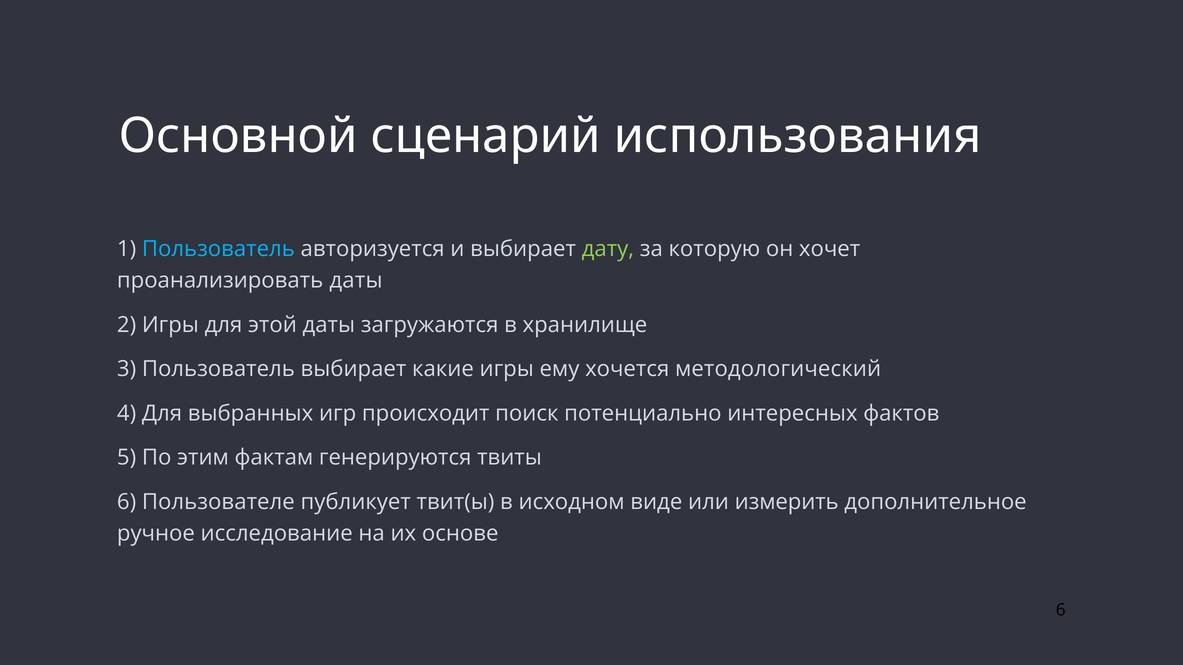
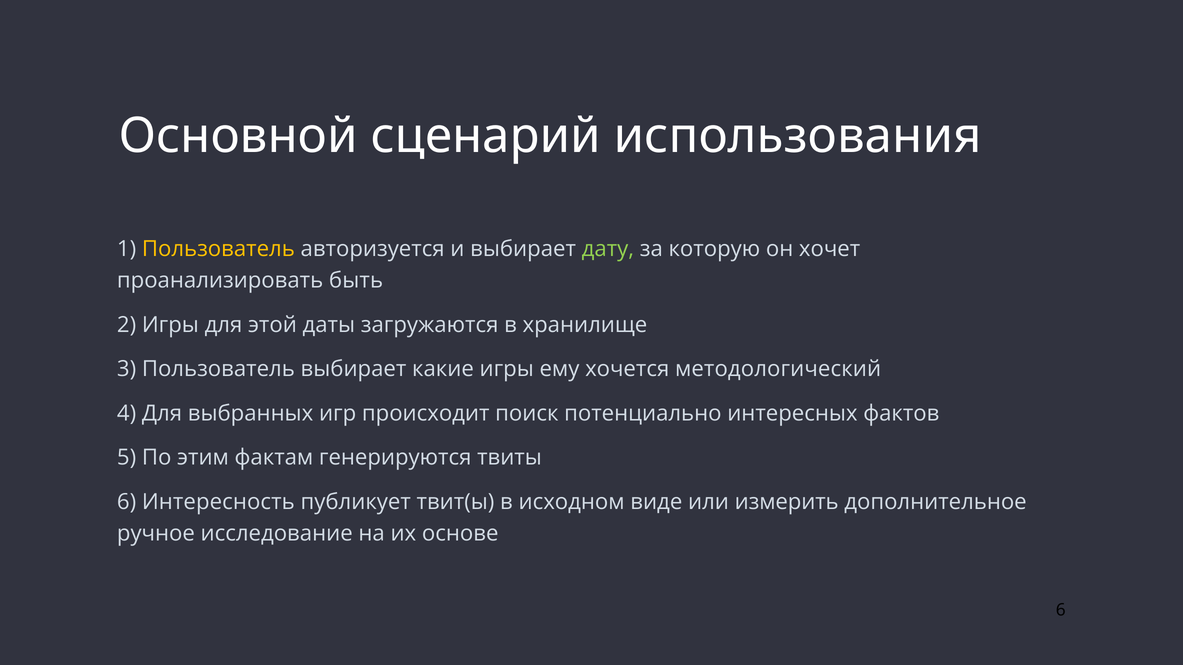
Пользователь at (218, 249) colour: light blue -> yellow
проанализировать даты: даты -> быть
Пользователе: Пользователе -> Интересность
